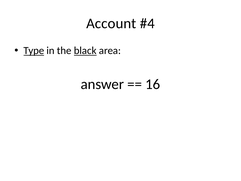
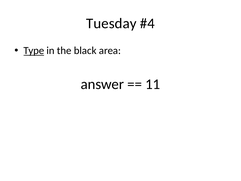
Account: Account -> Tuesday
black underline: present -> none
16: 16 -> 11
